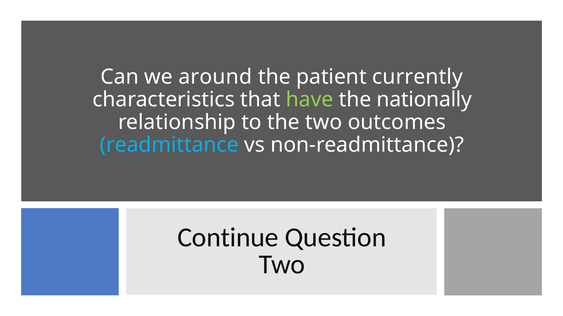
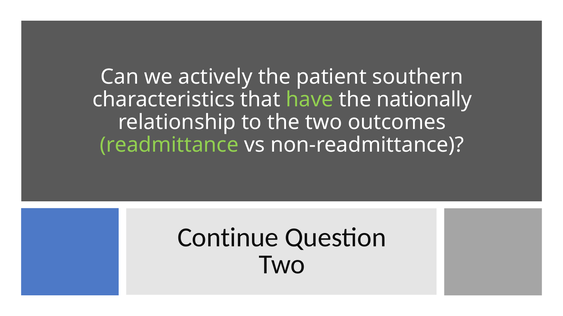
around: around -> actively
currently: currently -> southern
readmittance colour: light blue -> light green
